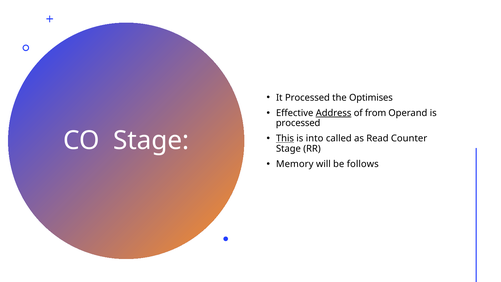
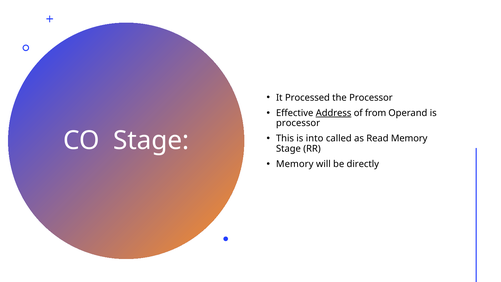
the Optimises: Optimises -> Processor
processed at (298, 123): processed -> processor
This underline: present -> none
Read Counter: Counter -> Memory
follows: follows -> directly
